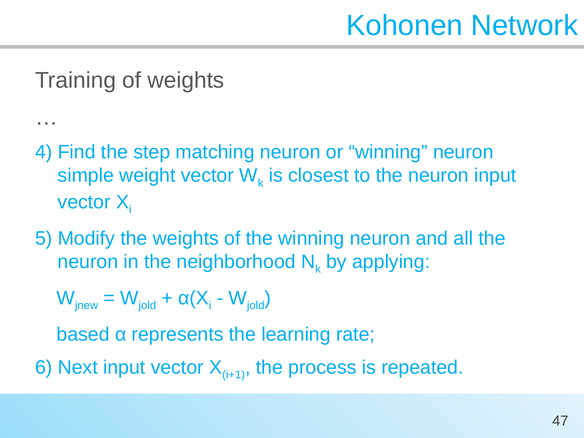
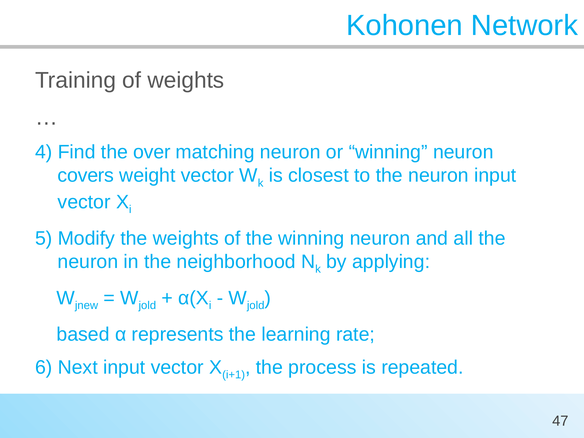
step: step -> over
simple: simple -> covers
